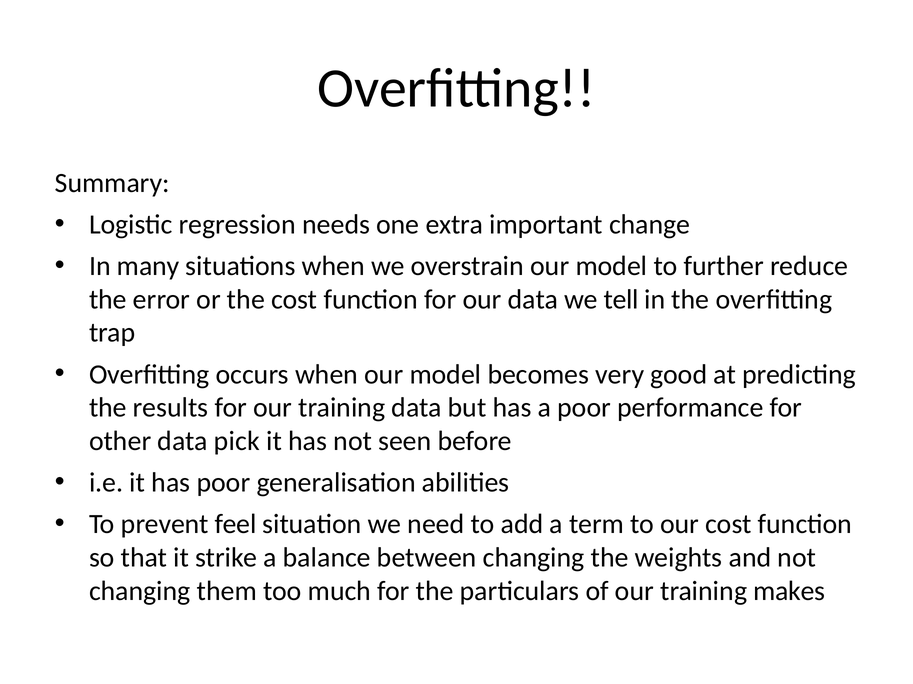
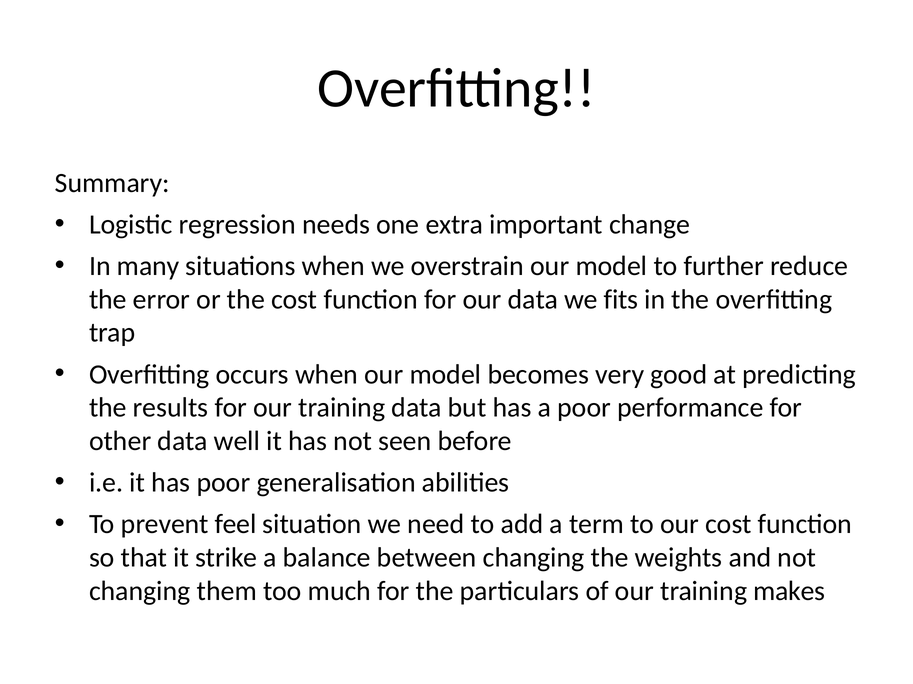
tell: tell -> fits
pick: pick -> well
